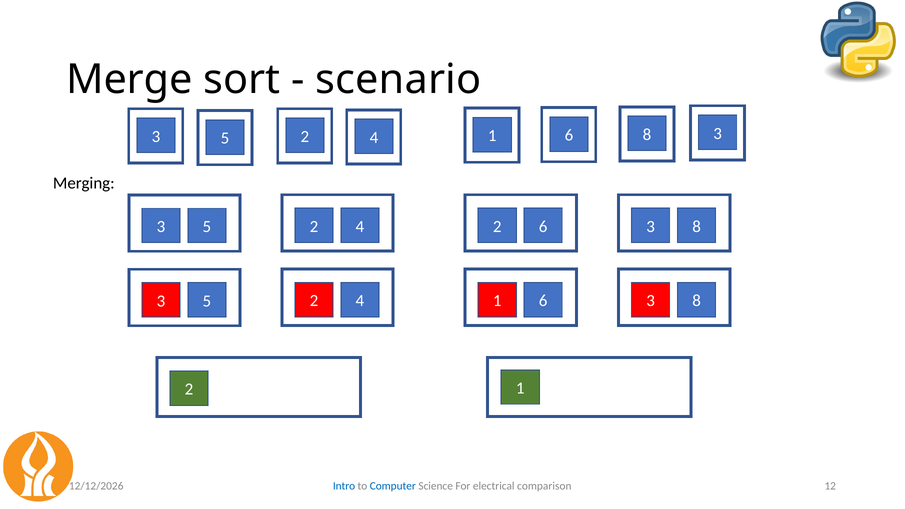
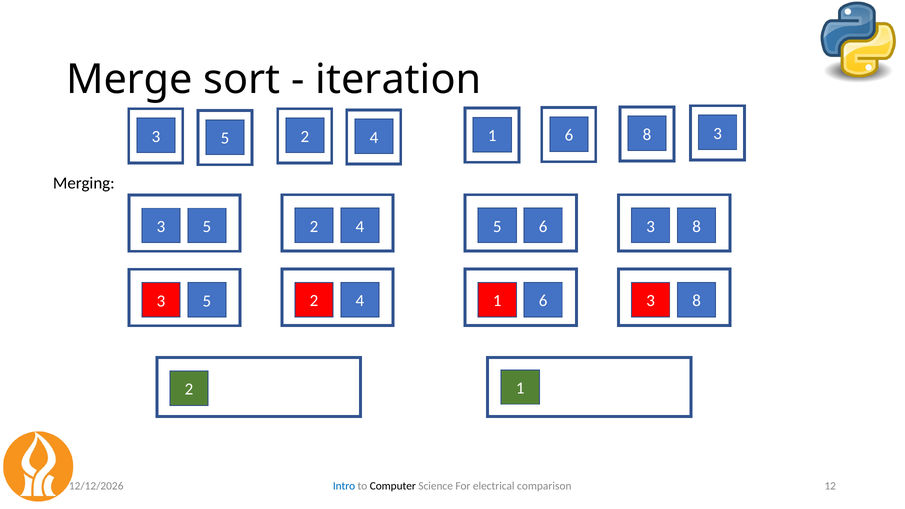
scenario: scenario -> iteration
2 4 2: 2 -> 5
Computer colour: blue -> black
